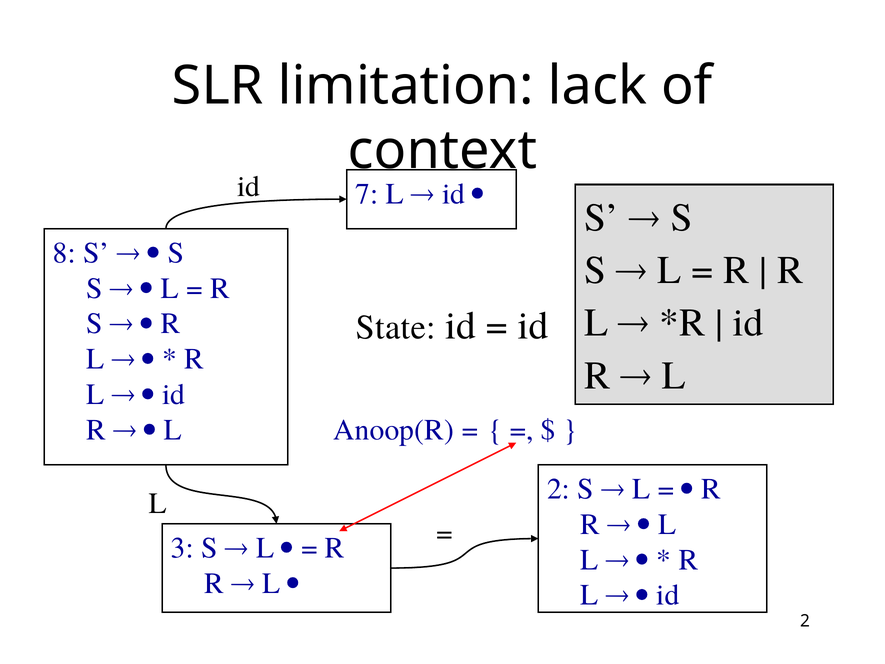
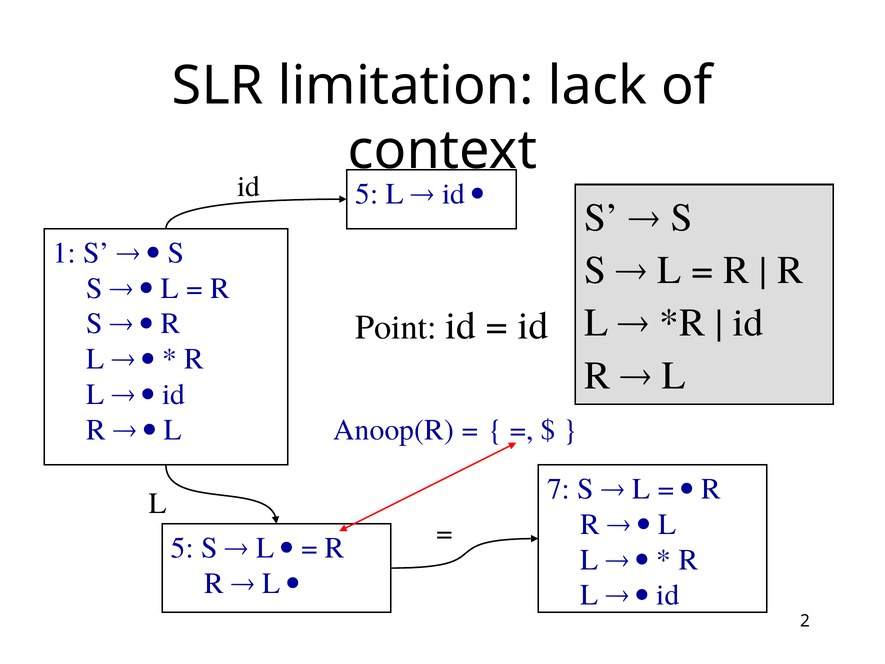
7 at (367, 194): 7 -> 5
8: 8 -> 1
State: State -> Point
L 2: 2 -> 7
3 at (182, 548): 3 -> 5
